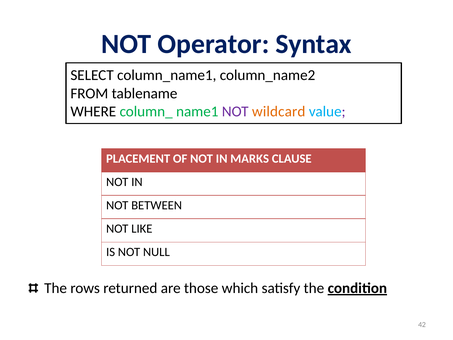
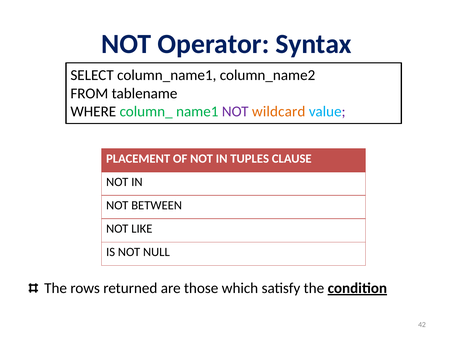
MARKS: MARKS -> TUPLES
